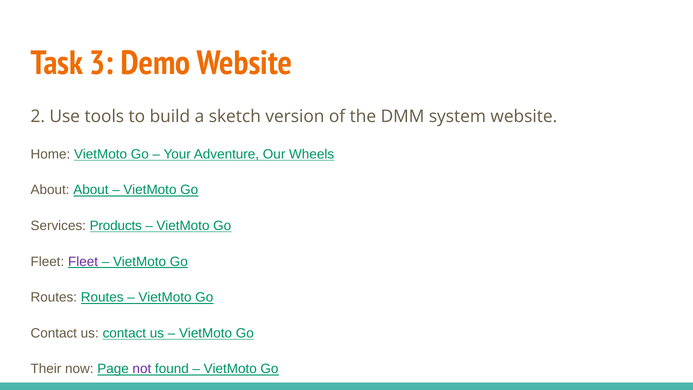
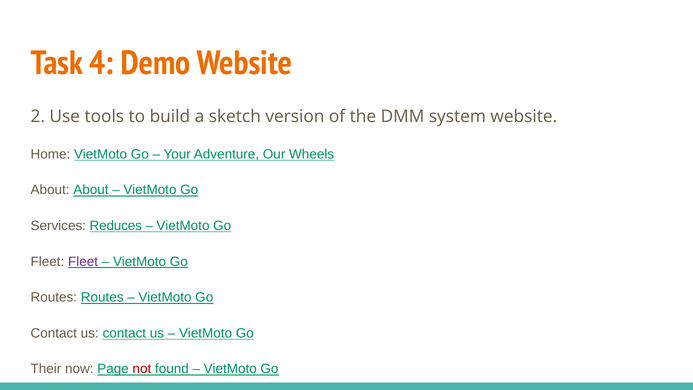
3: 3 -> 4
Products: Products -> Reduces
not colour: purple -> red
